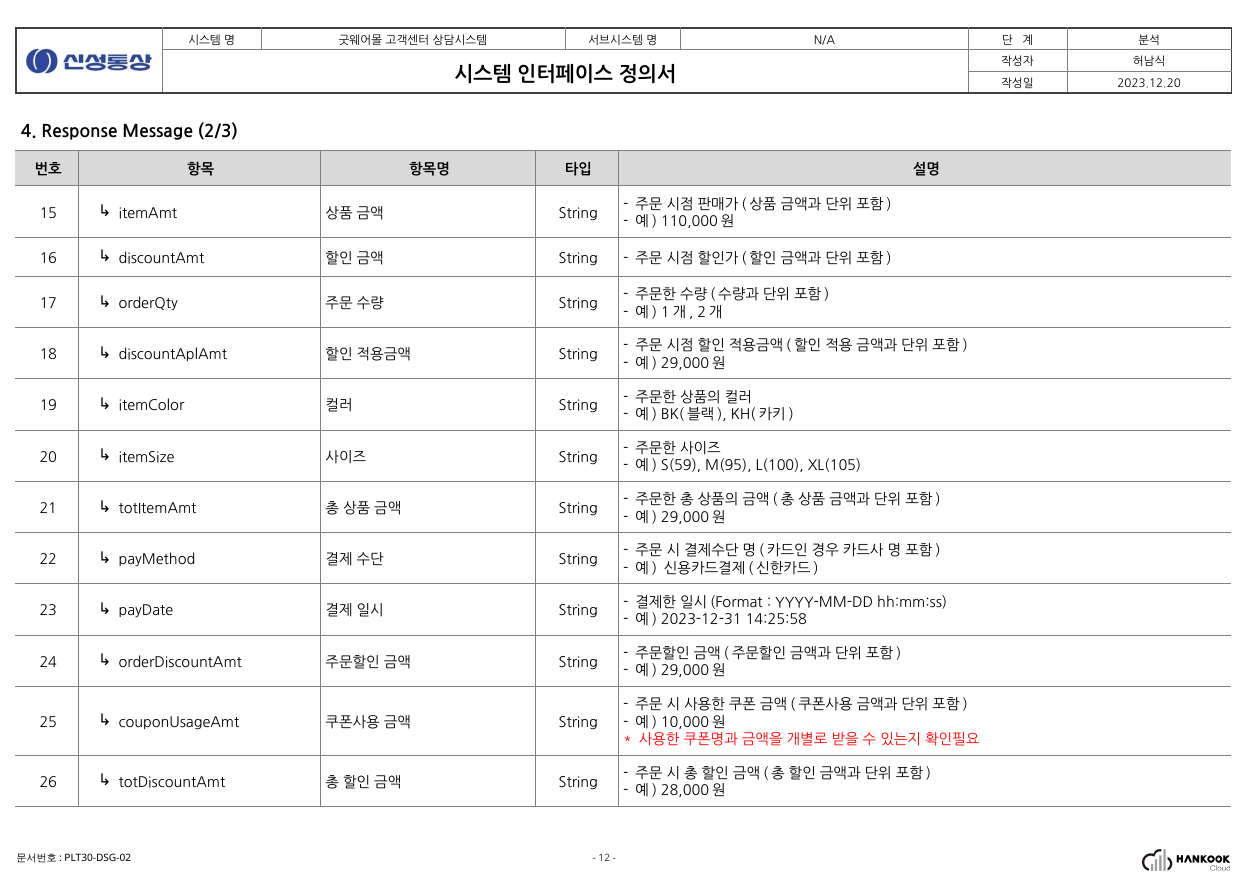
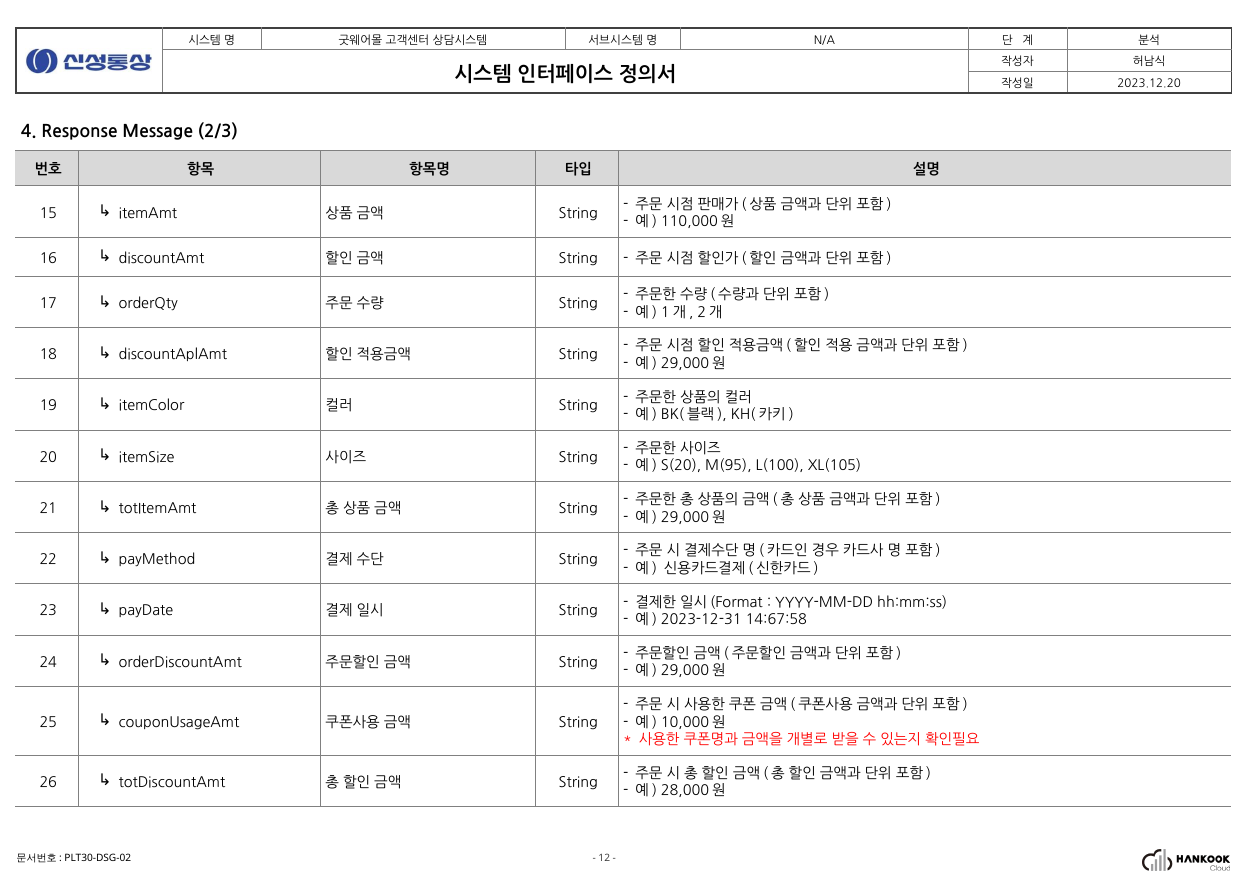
S(59: S(59 -> S(20
14:25:58: 14:25:58 -> 14:67:58
